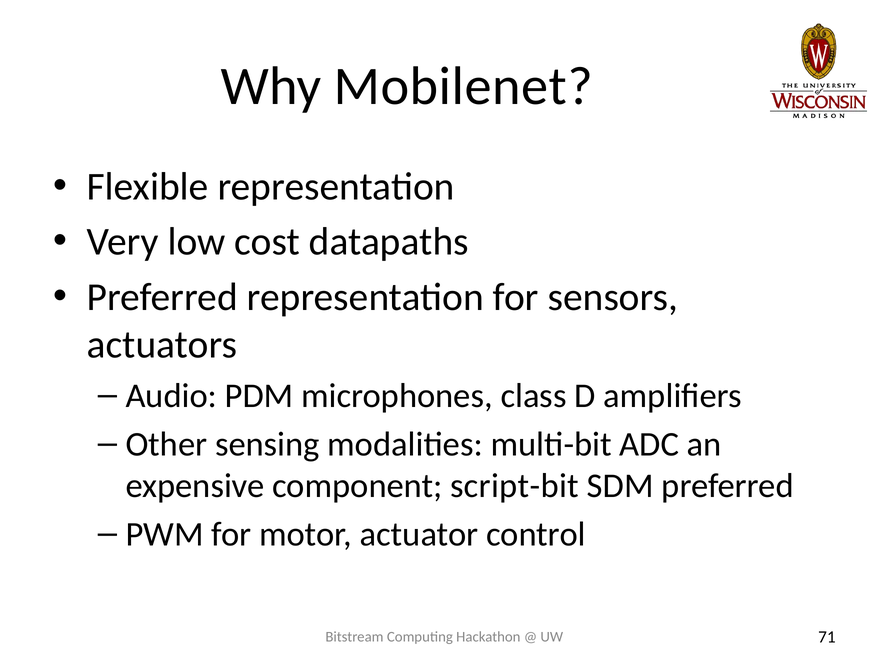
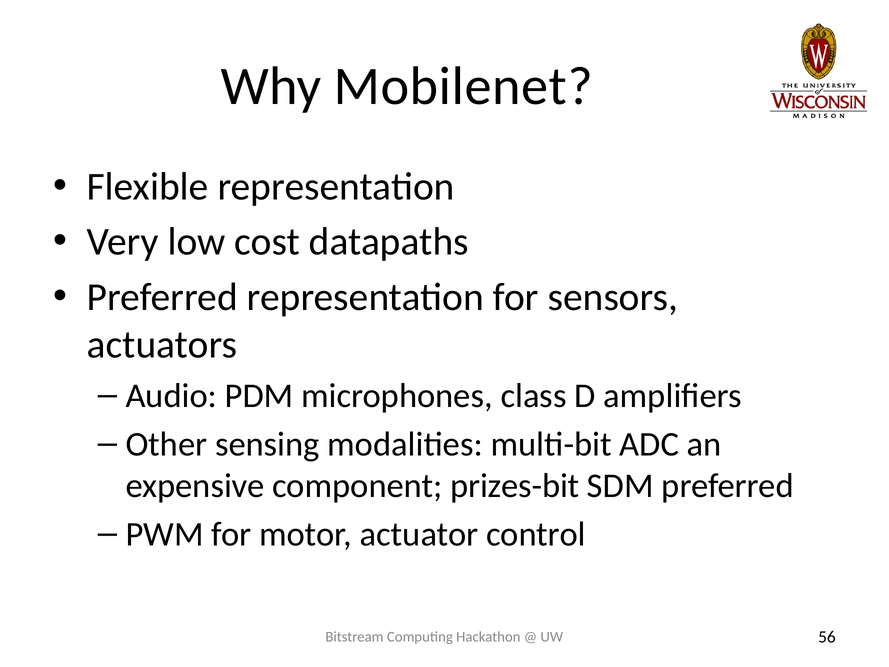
script-bit: script-bit -> prizes-bit
71: 71 -> 56
